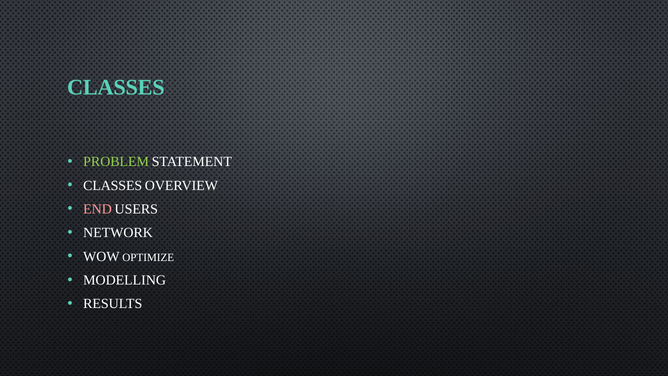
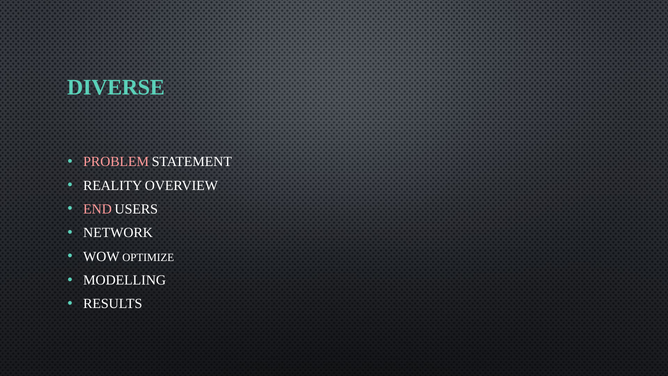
CLASSES at (116, 87): CLASSES -> DIVERSE
PROBLEM colour: light green -> pink
CLASSES at (113, 185): CLASSES -> REALITY
